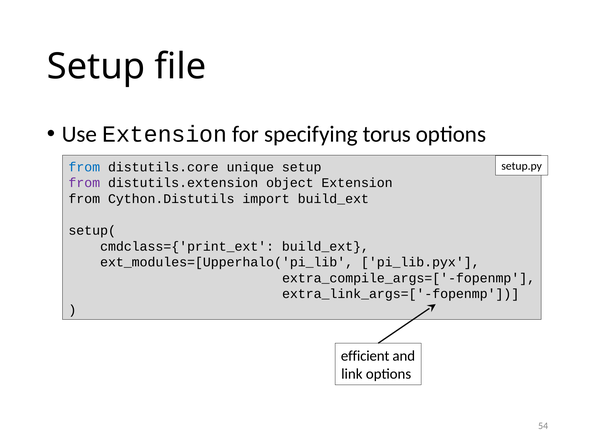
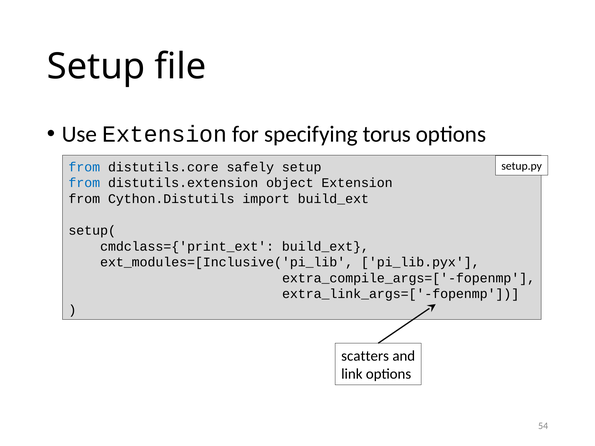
unique: unique -> safely
from at (84, 183) colour: purple -> blue
ext_modules=[Upperhalo('pi_lib: ext_modules=[Upperhalo('pi_lib -> ext_modules=[Inclusive('pi_lib
efficient: efficient -> scatters
